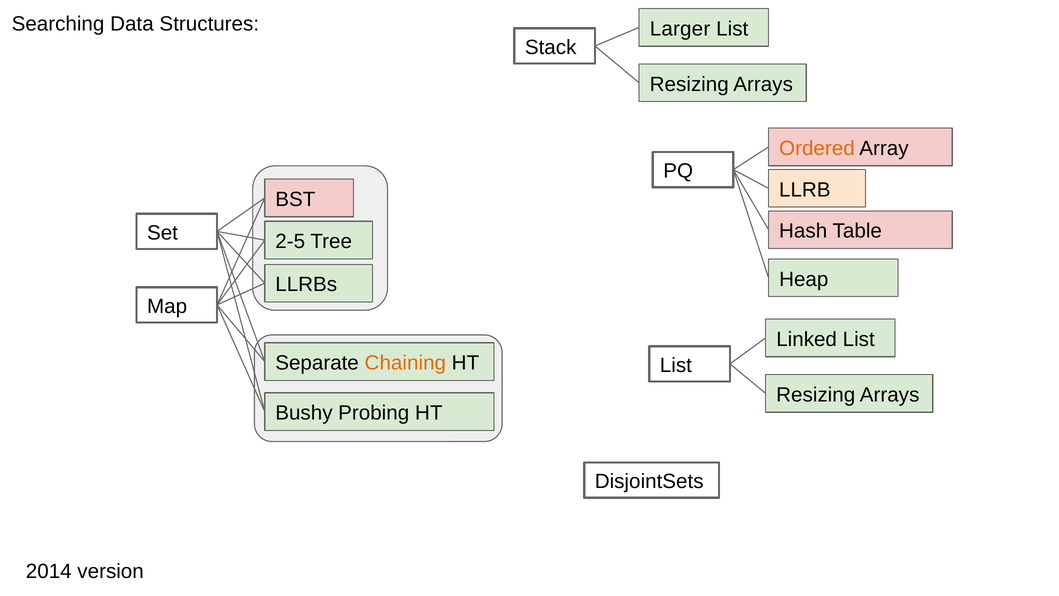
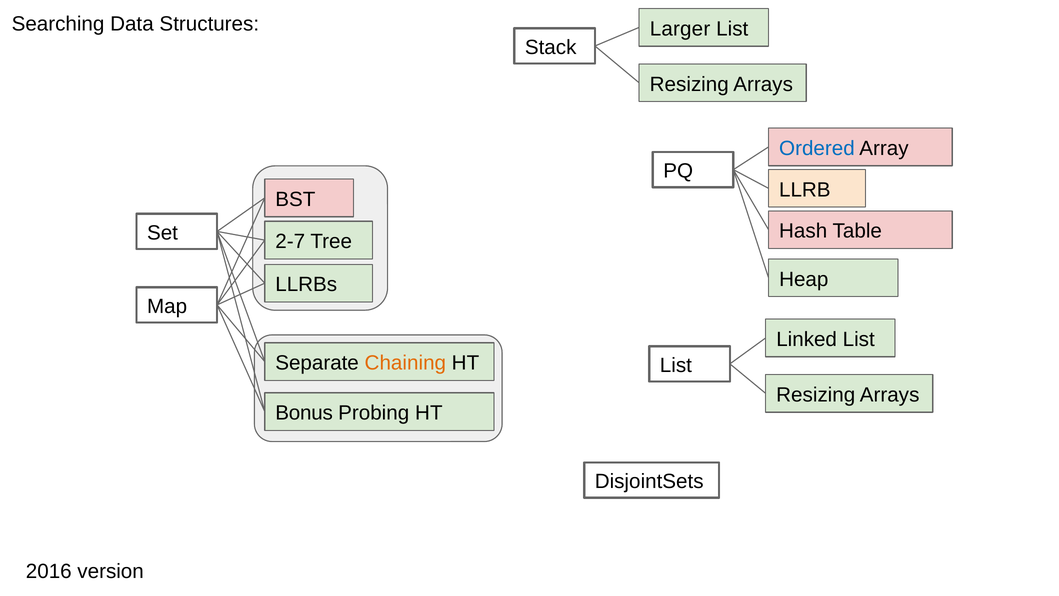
Ordered colour: orange -> blue
2-5: 2-5 -> 2-7
Bushy: Bushy -> Bonus
2014: 2014 -> 2016
